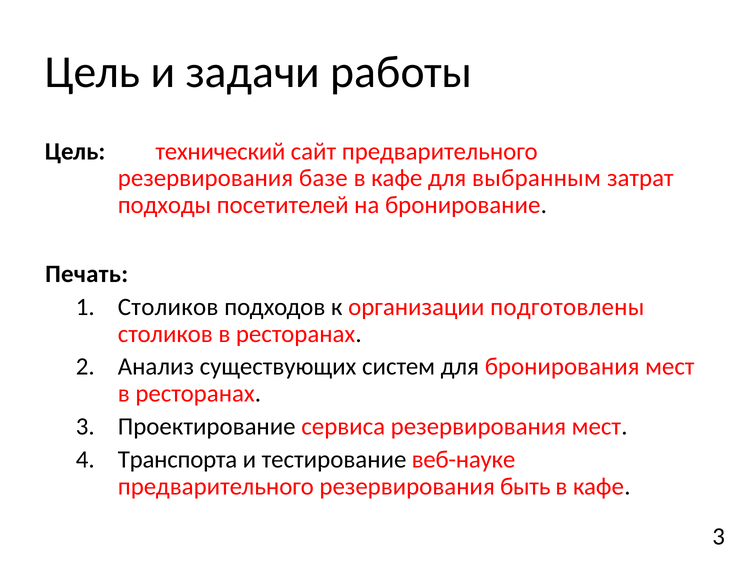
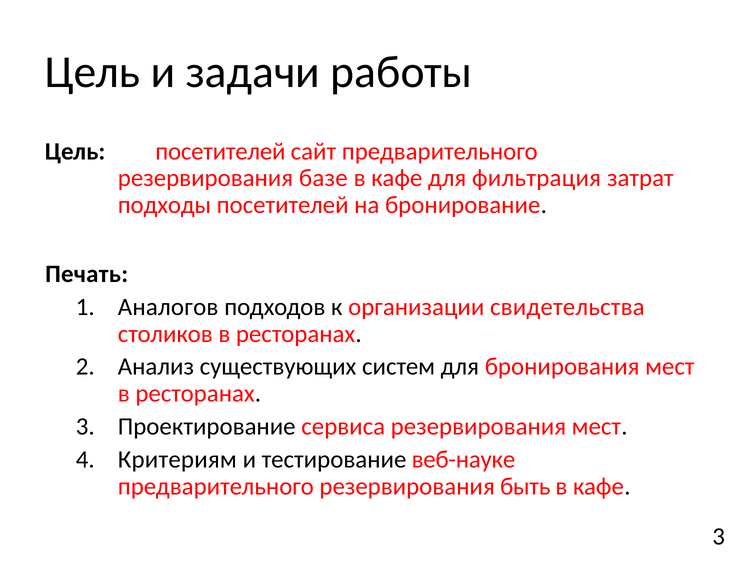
Цель технический: технический -> посетителей
выбранным: выбранным -> фильтрация
Столиков at (168, 306): Столиков -> Аналогов
подготовлены: подготовлены -> свидетельства
Транспорта: Транспорта -> Критериям
